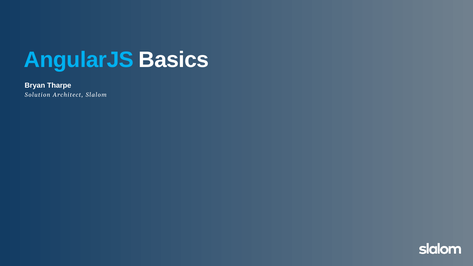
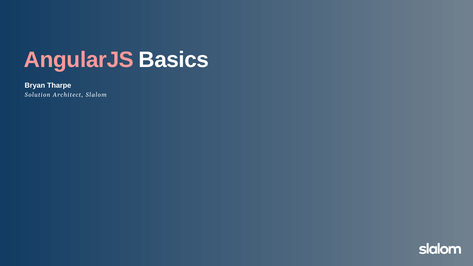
AngularJS colour: light blue -> pink
